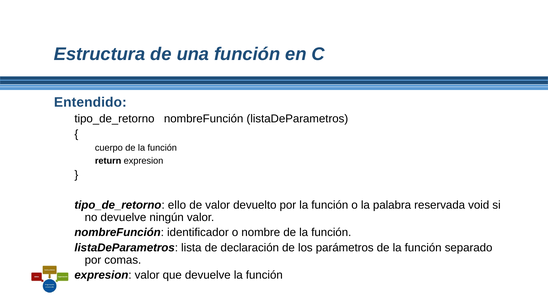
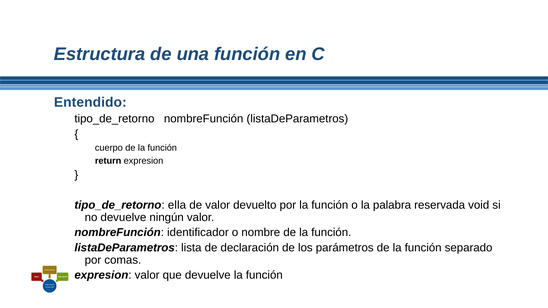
ello: ello -> ella
